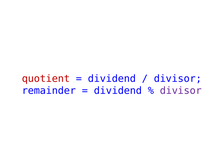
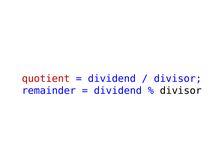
divisor at (181, 91) colour: purple -> black
